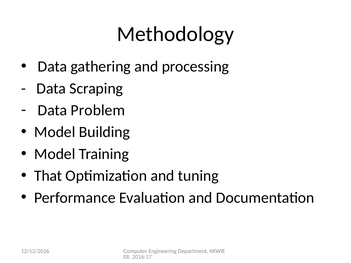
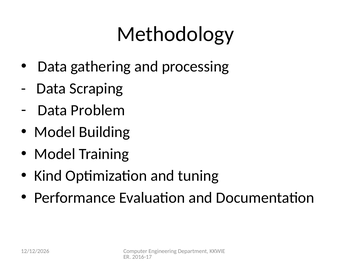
That: That -> Kind
